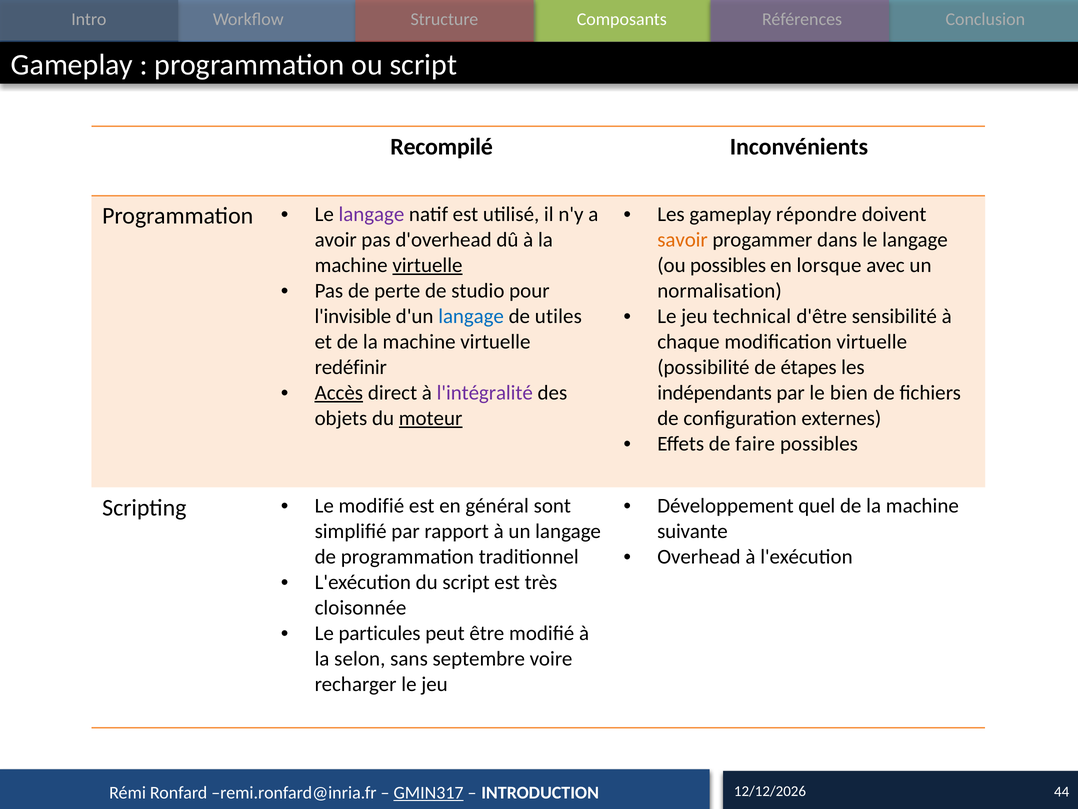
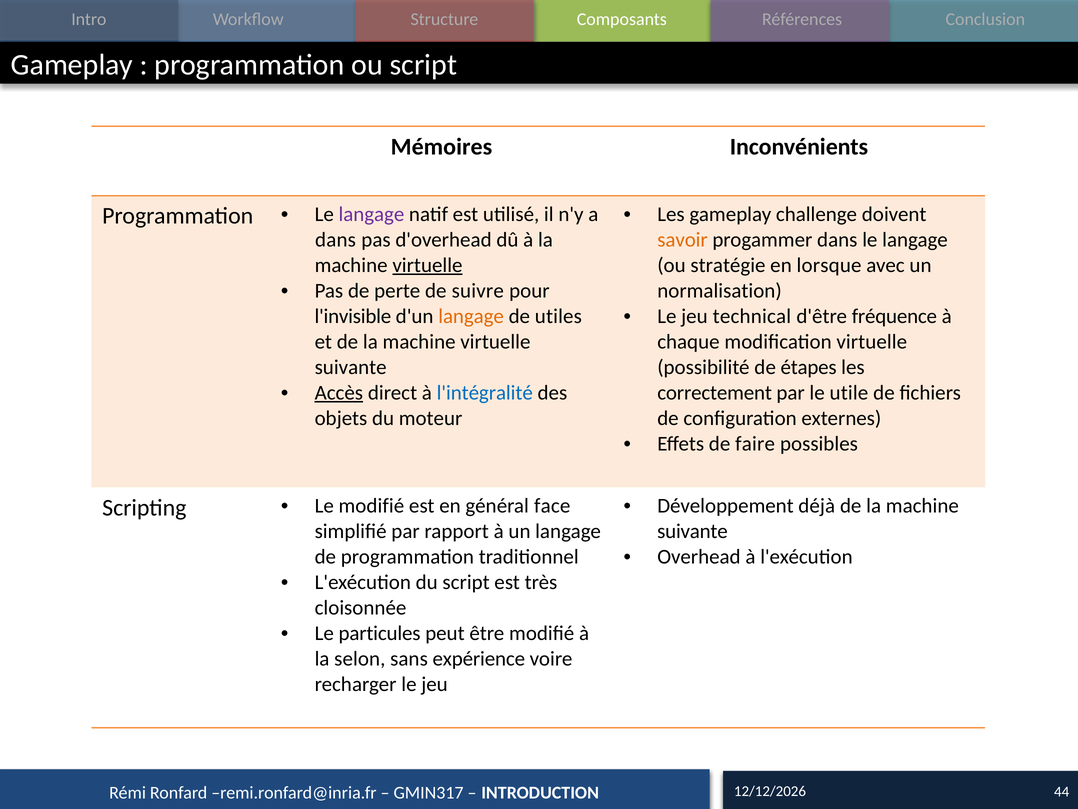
Recompilé: Recompilé -> Mémoires
répondre: répondre -> challenge
avoir at (336, 240): avoir -> dans
ou possibles: possibles -> stratégie
studio: studio -> suivre
sensibilité: sensibilité -> fréquence
langage at (471, 316) colour: blue -> orange
redéfinir at (351, 367): redéfinir -> suivante
l'intégralité colour: purple -> blue
indépendants: indépendants -> correctement
bien: bien -> utile
moteur underline: present -> none
quel: quel -> déjà
sont: sont -> face
septembre: septembre -> expérience
GMIN317 underline: present -> none
